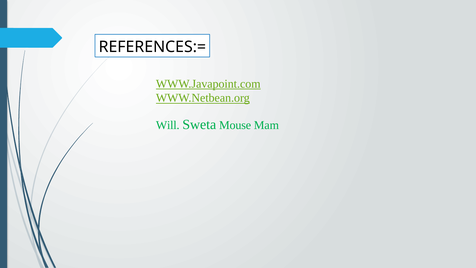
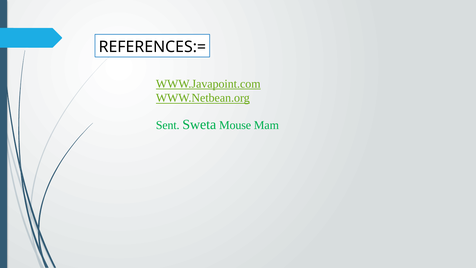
Will: Will -> Sent
